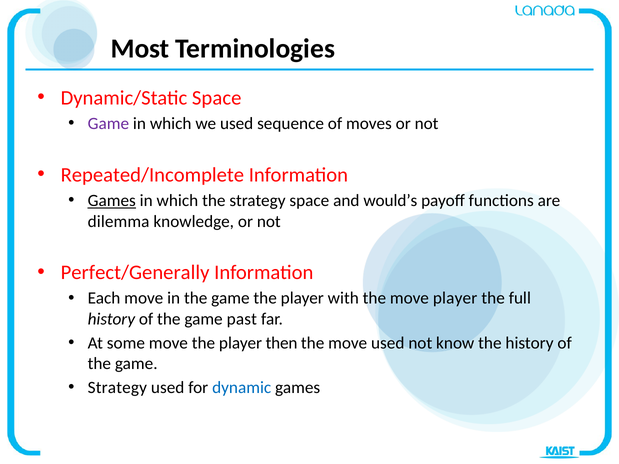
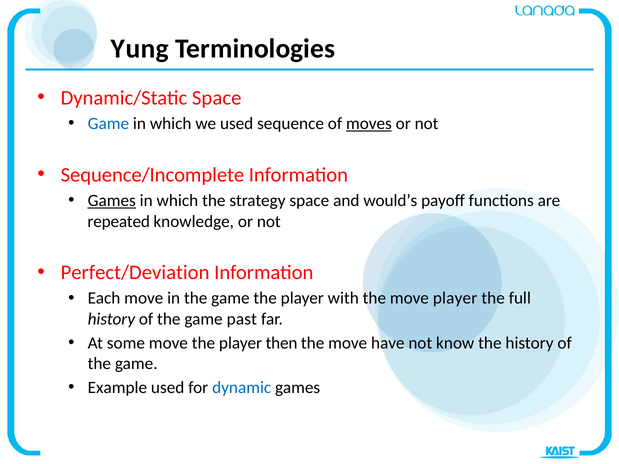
Most: Most -> Yung
Game at (108, 124) colour: purple -> blue
moves underline: none -> present
Repeated/Incomplete: Repeated/Incomplete -> Sequence/Incomplete
dilemma: dilemma -> repeated
Perfect/Generally: Perfect/Generally -> Perfect/Deviation
move used: used -> have
Strategy at (117, 388): Strategy -> Example
